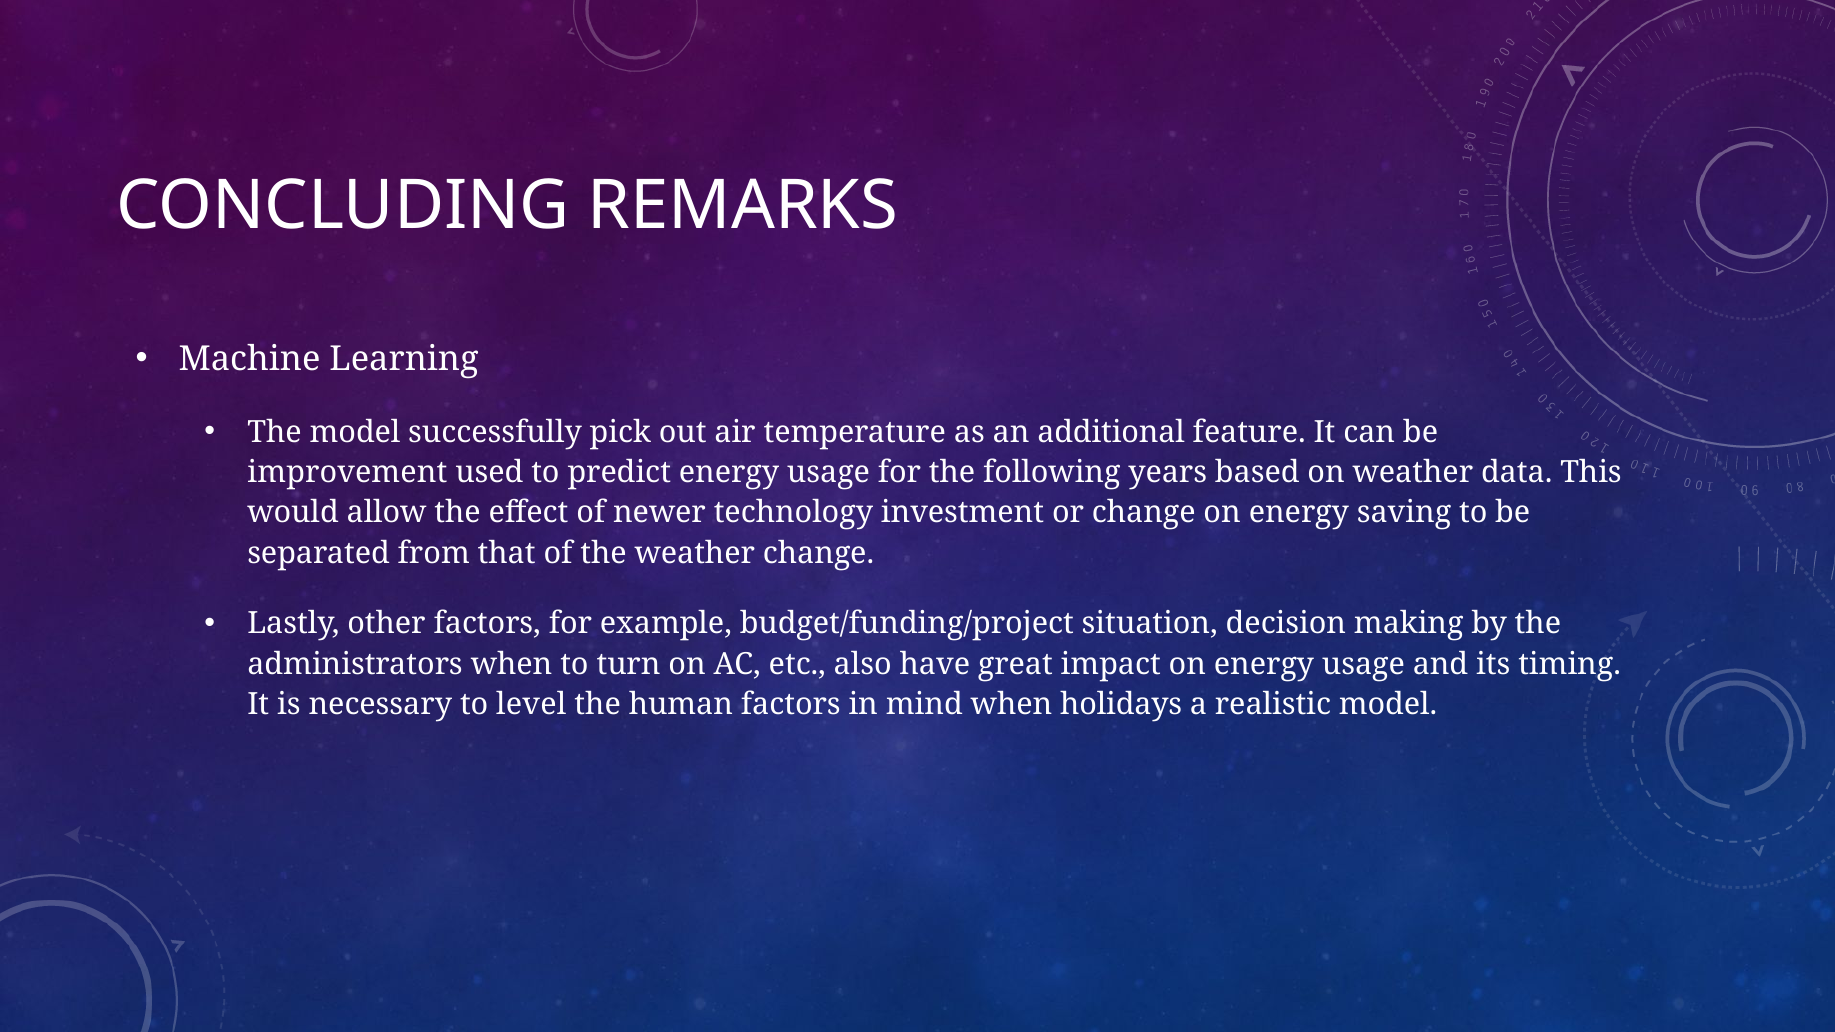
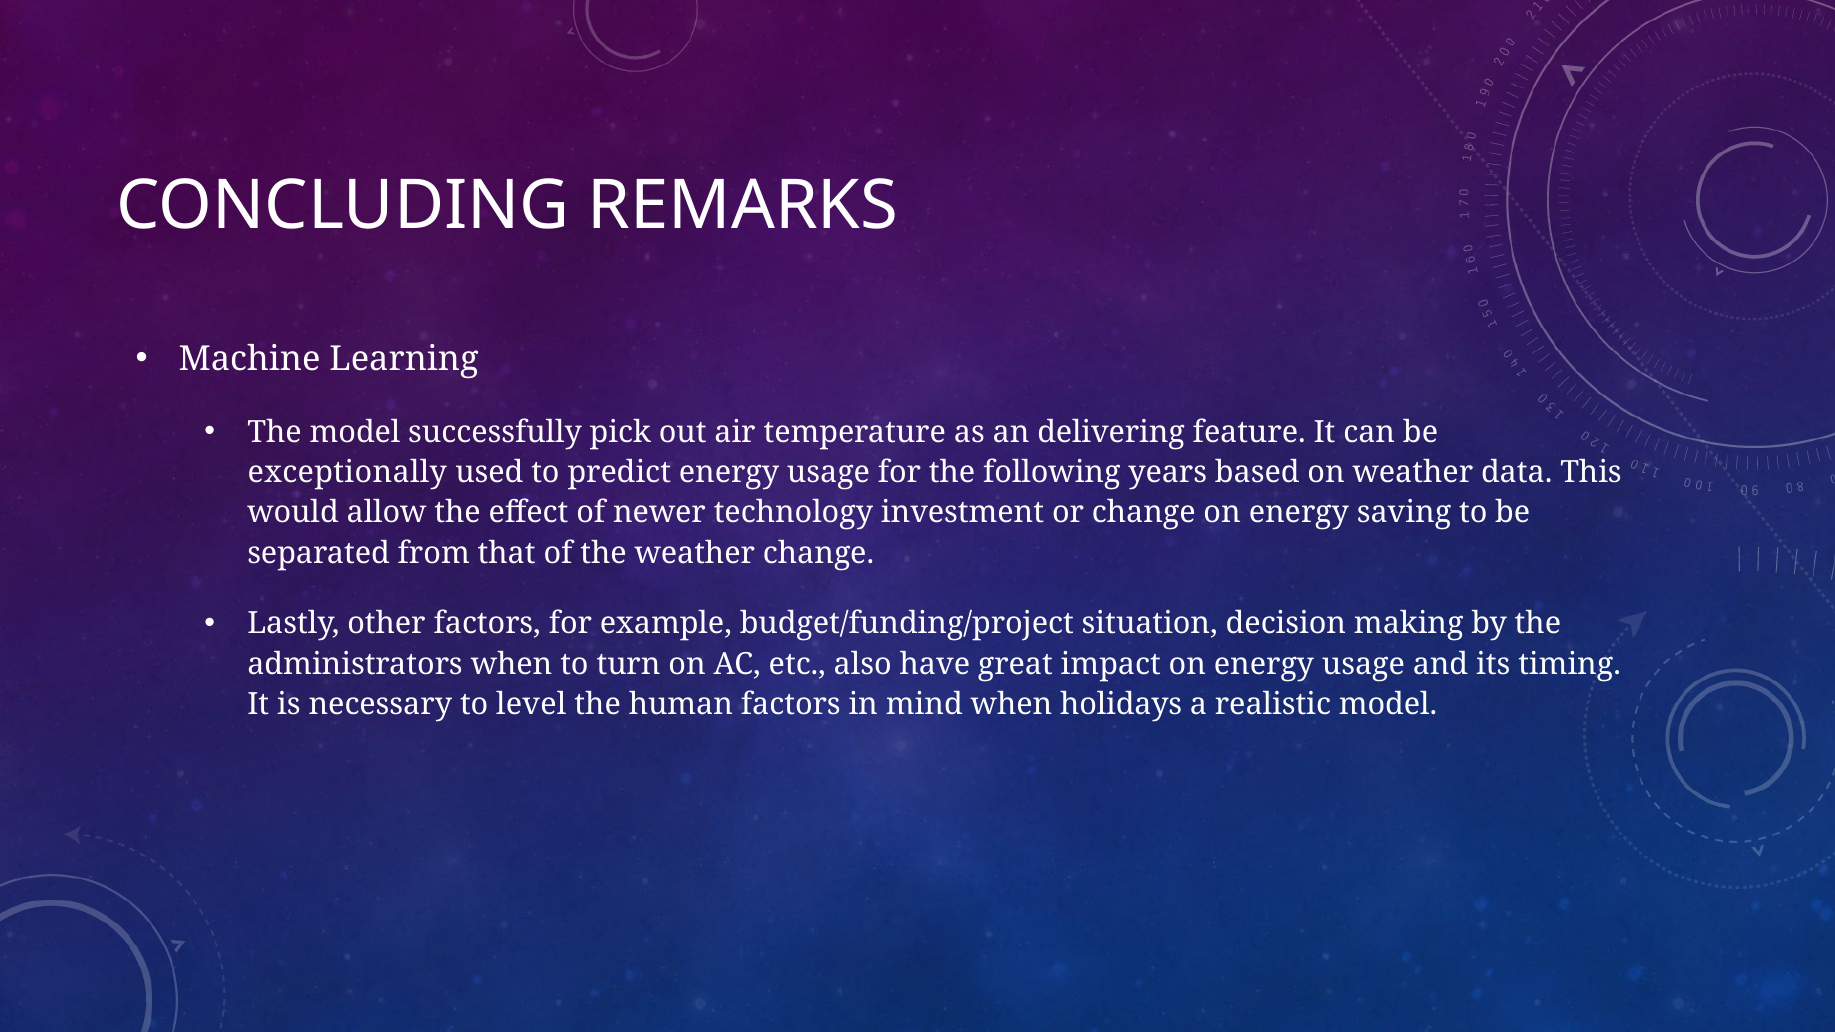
additional: additional -> delivering
improvement: improvement -> exceptionally
